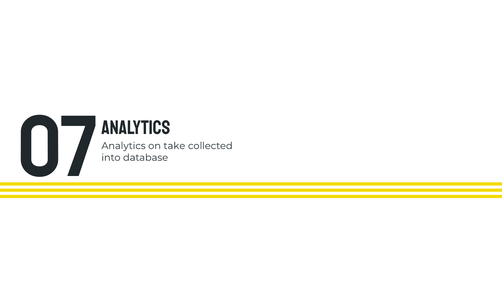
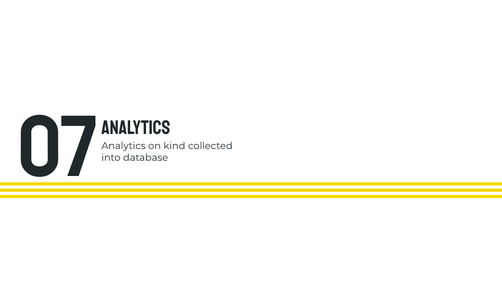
take: take -> kind
